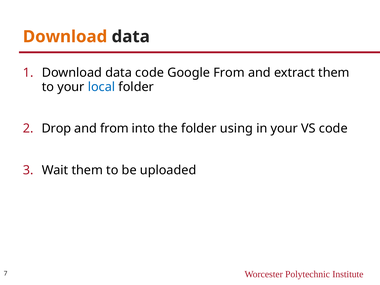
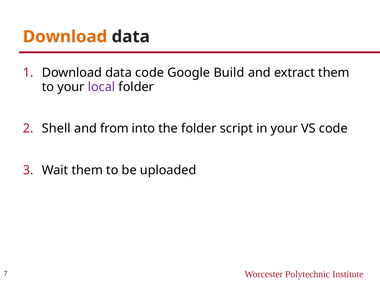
Google From: From -> Build
local colour: blue -> purple
Drop: Drop -> Shell
using: using -> script
